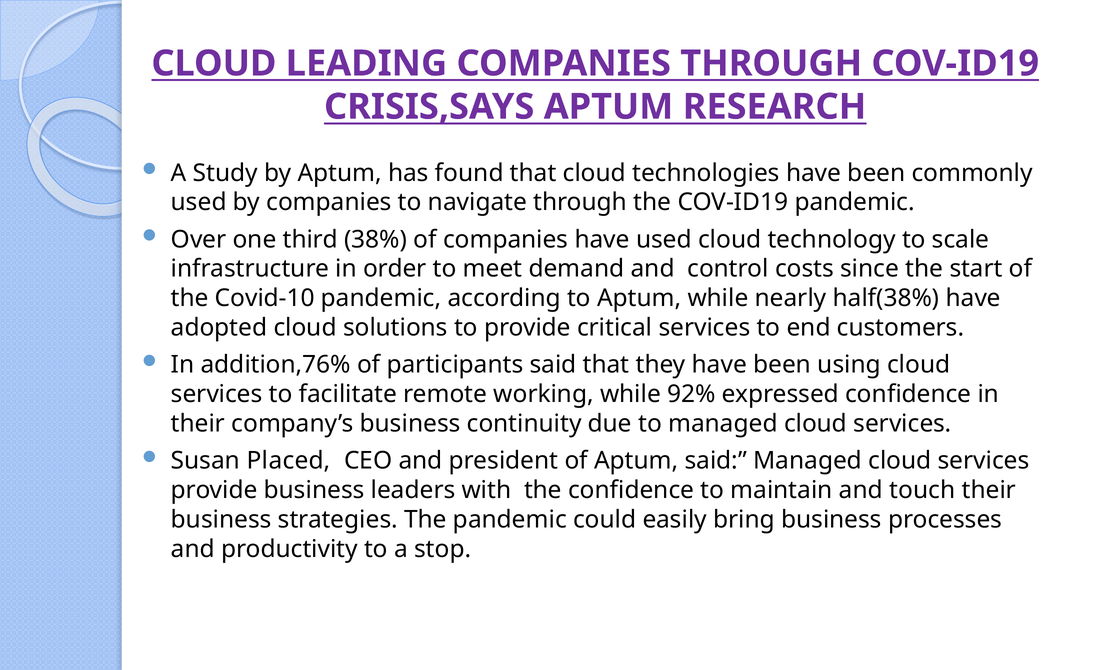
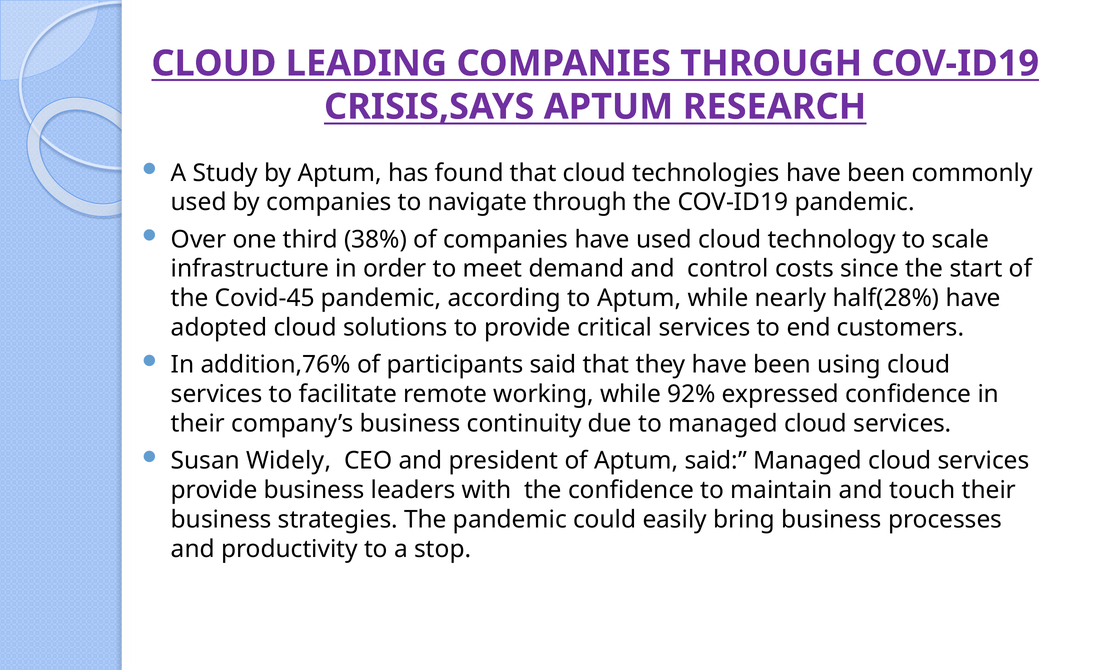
Covid-10: Covid-10 -> Covid-45
half(38%: half(38% -> half(28%
Placed: Placed -> Widely
